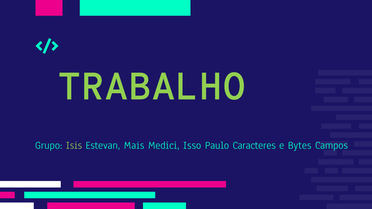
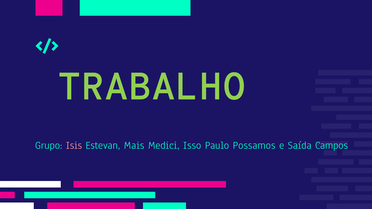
Isis colour: light green -> pink
Caracteres: Caracteres -> Possamos
Bytes: Bytes -> Saída
